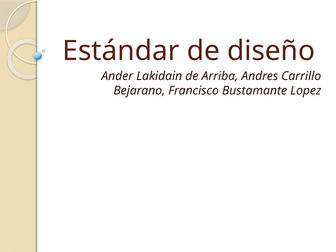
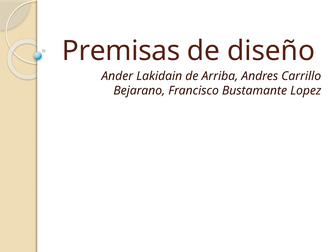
Estándar: Estándar -> Premisas
